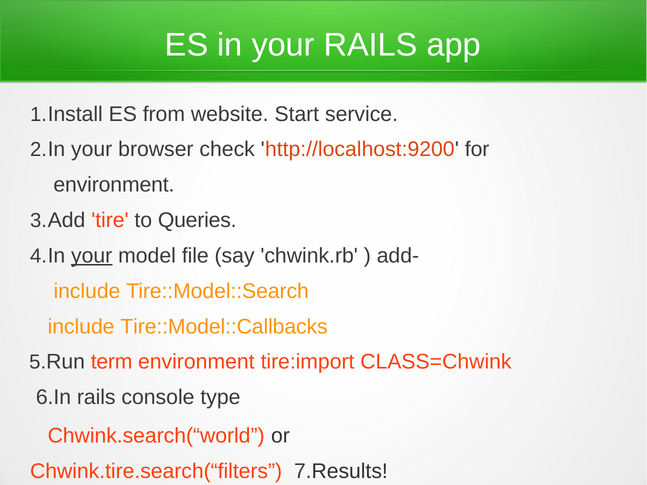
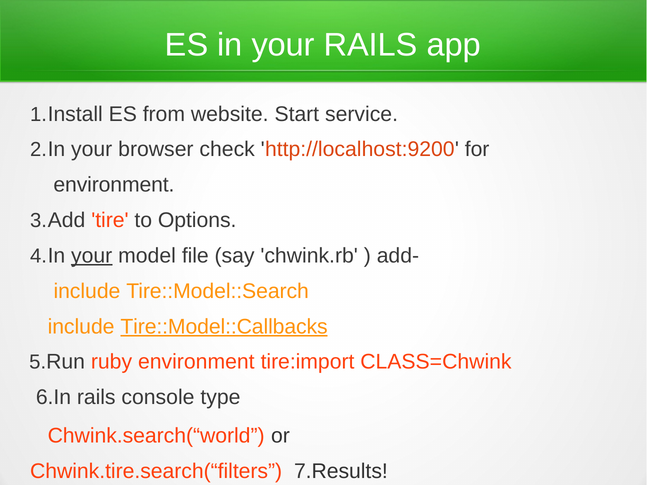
Queries: Queries -> Options
Tire::Model::Callbacks underline: none -> present
term: term -> ruby
